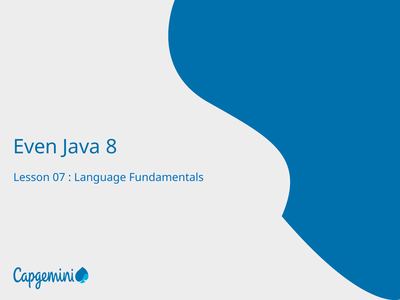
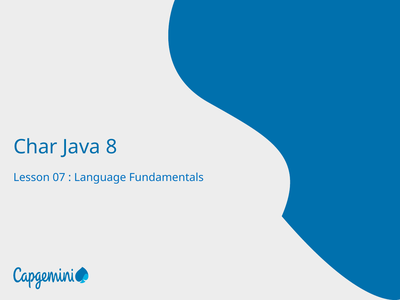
Even: Even -> Char
